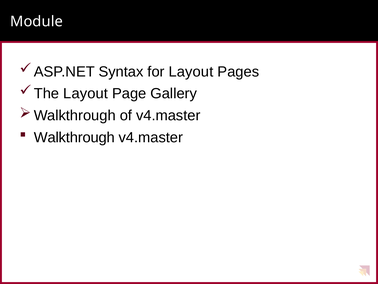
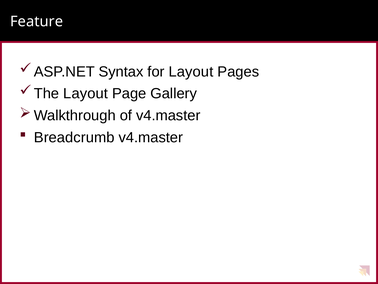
Module: Module -> Feature
Walkthrough: Walkthrough -> Breadcrumb
